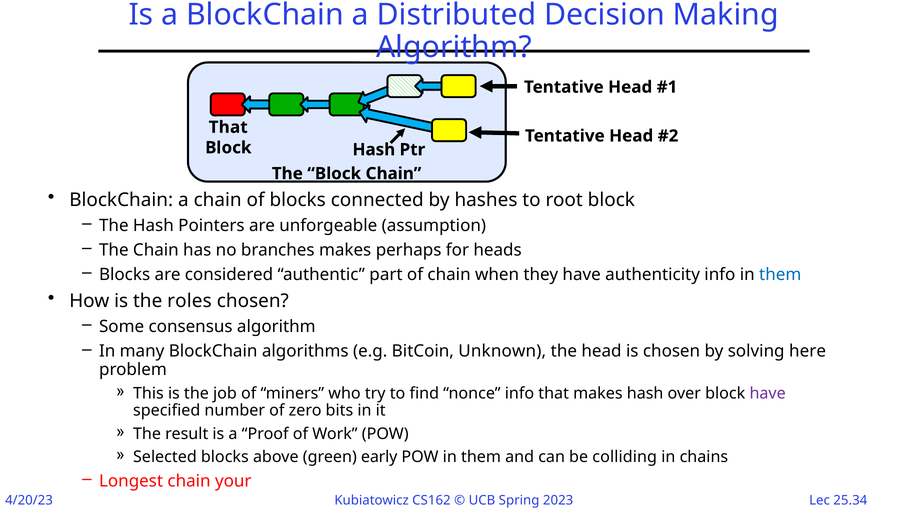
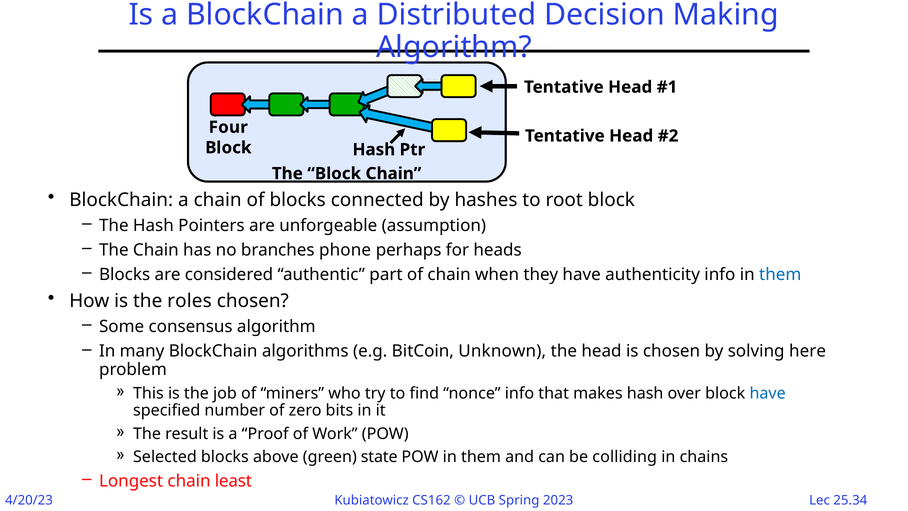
That at (228, 127): That -> Four
branches makes: makes -> phone
have at (768, 393) colour: purple -> blue
early: early -> state
your: your -> least
